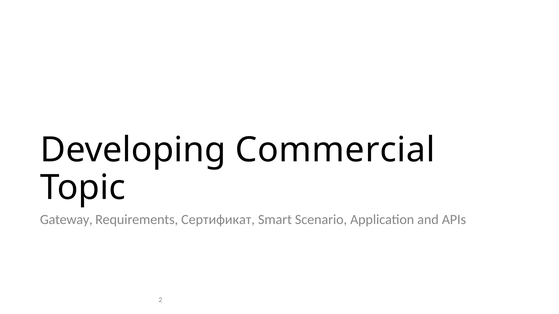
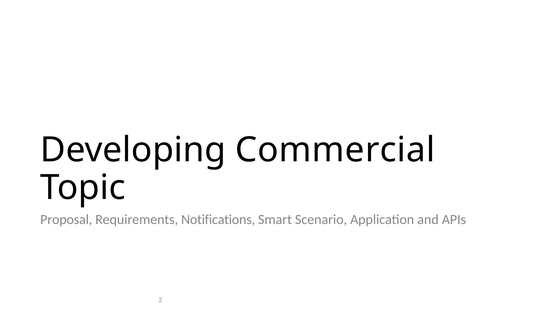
Gateway: Gateway -> Proposal
Сертификат: Сертификат -> Notifications
